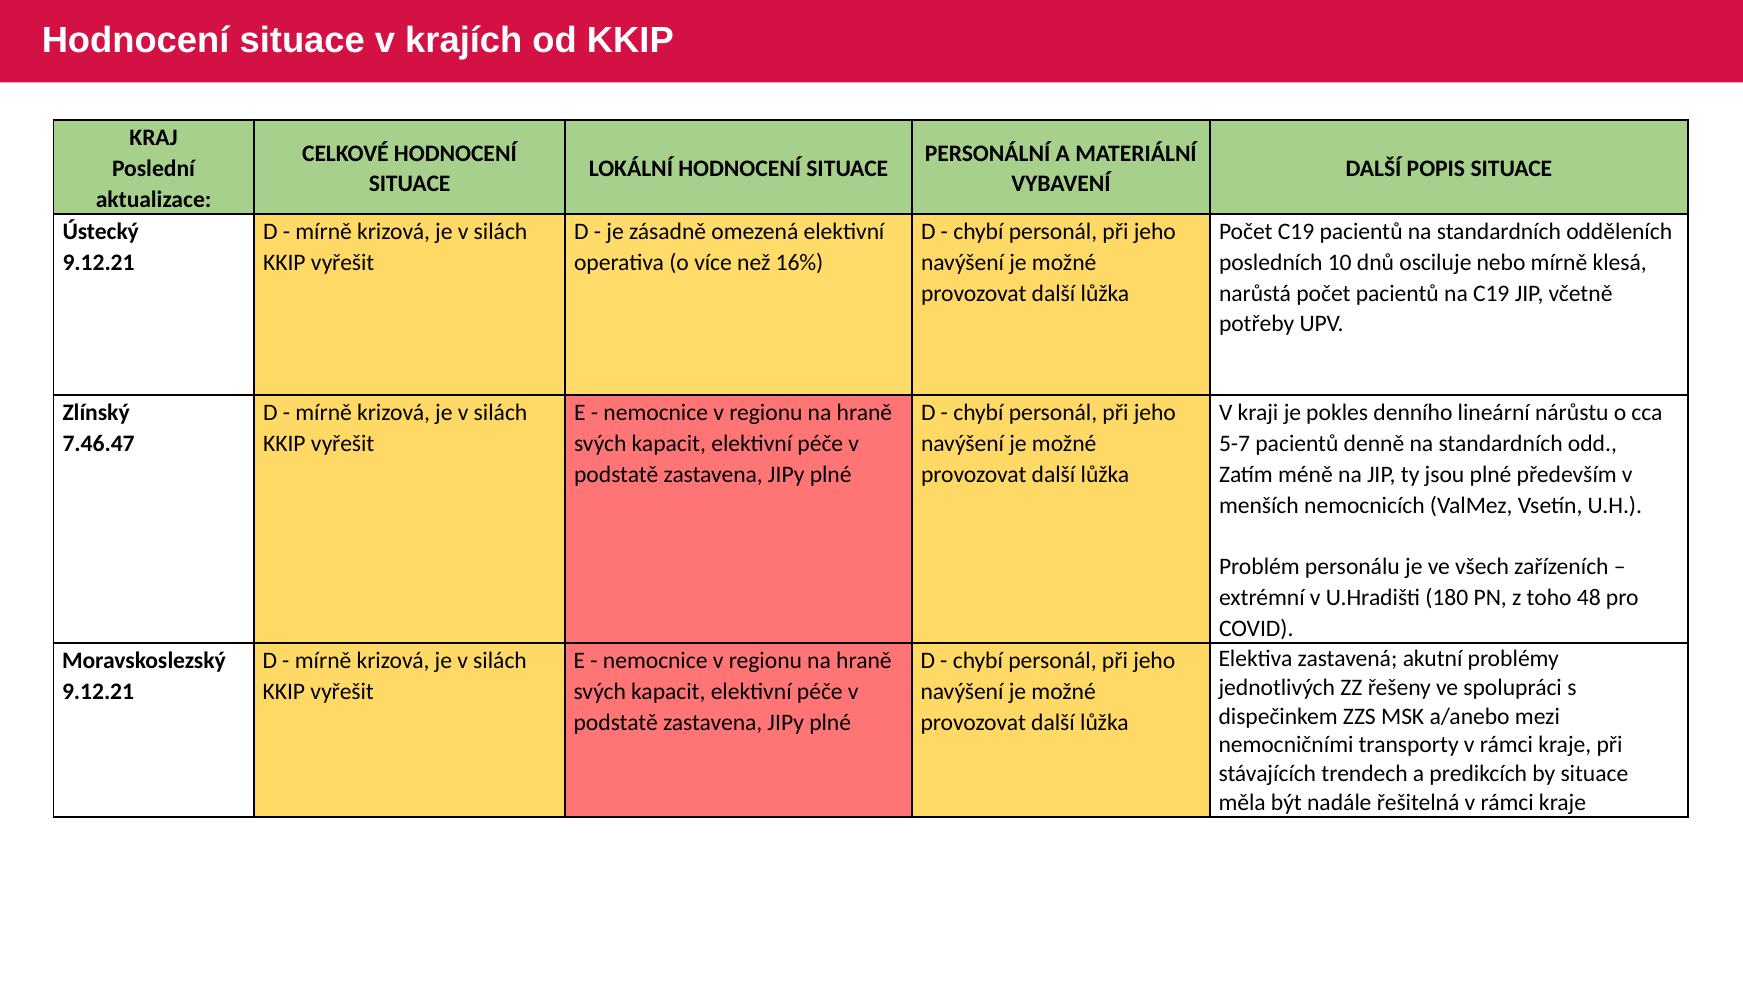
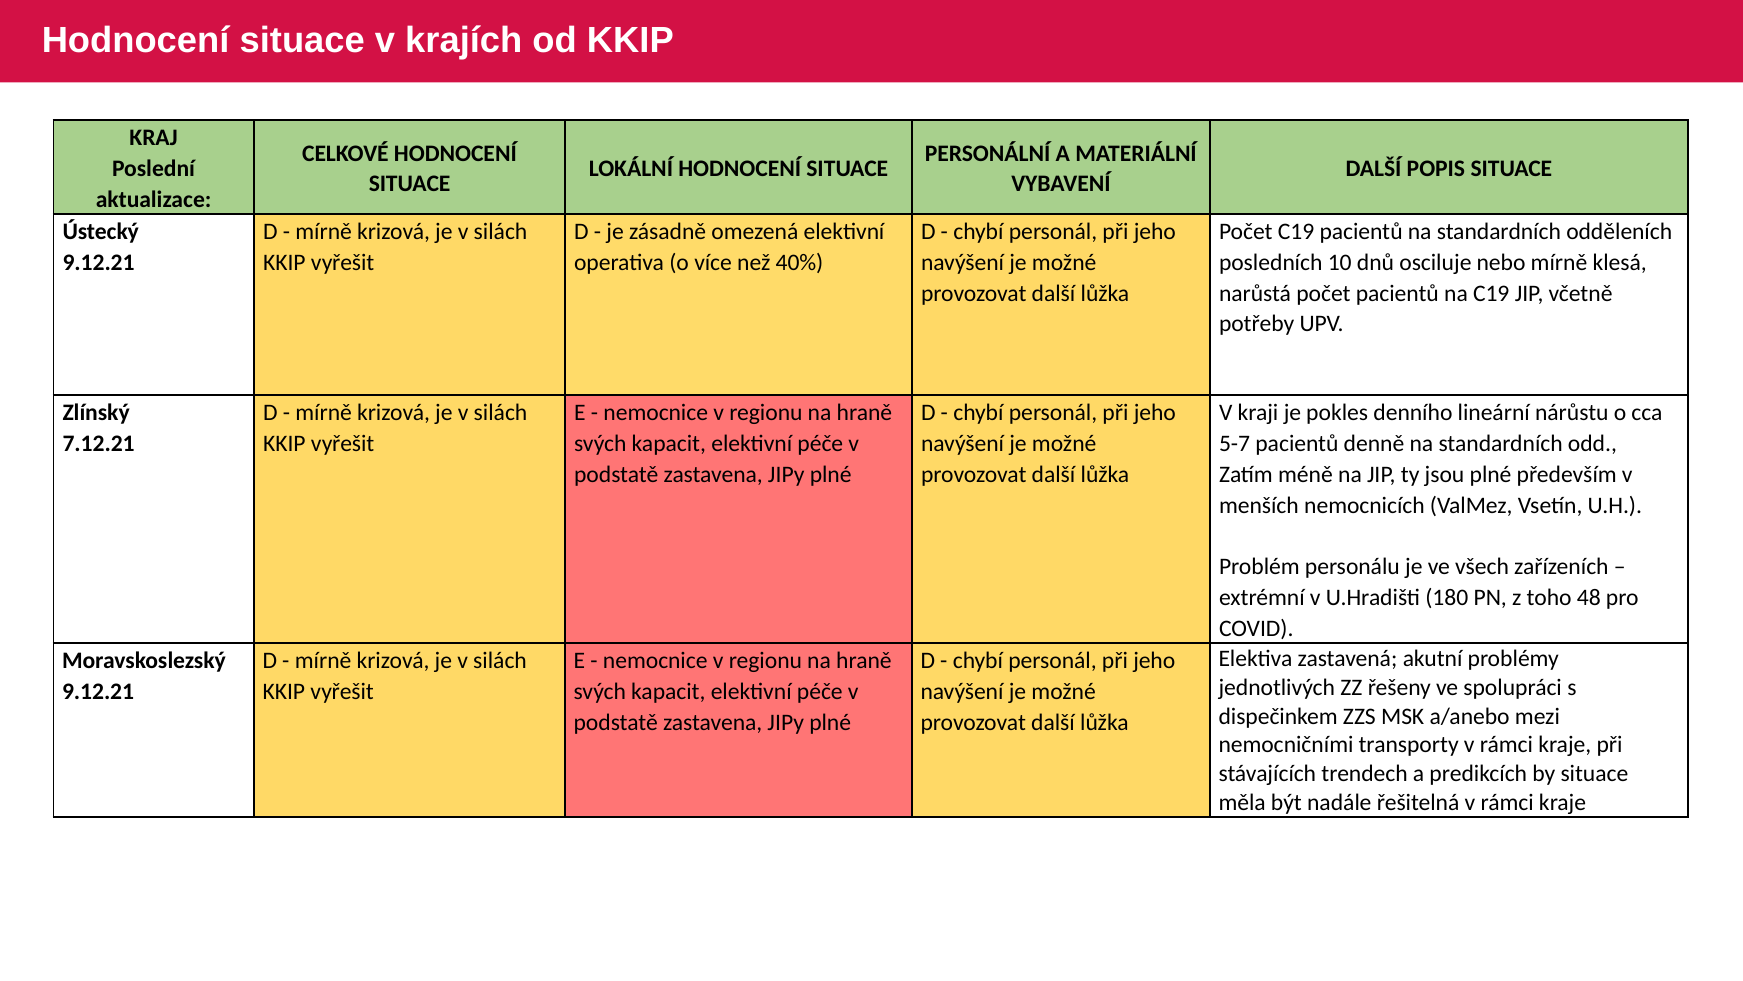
16%: 16% -> 40%
7.46.47: 7.46.47 -> 7.12.21
